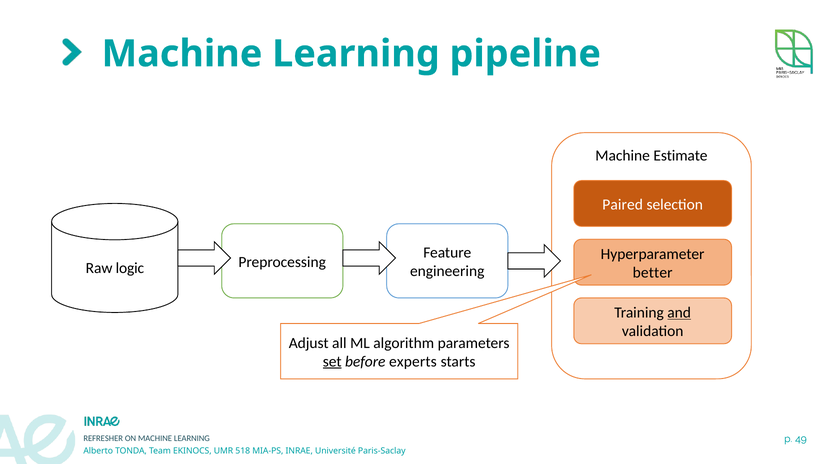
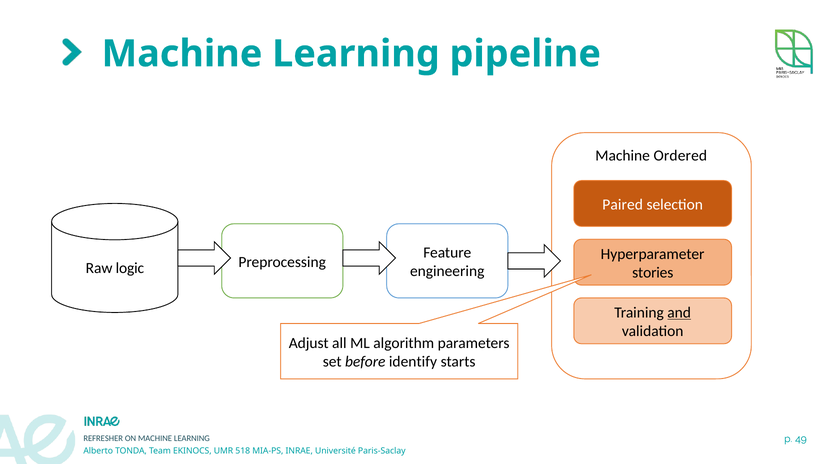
Estimate: Estimate -> Ordered
better: better -> stories
set underline: present -> none
experts: experts -> identify
